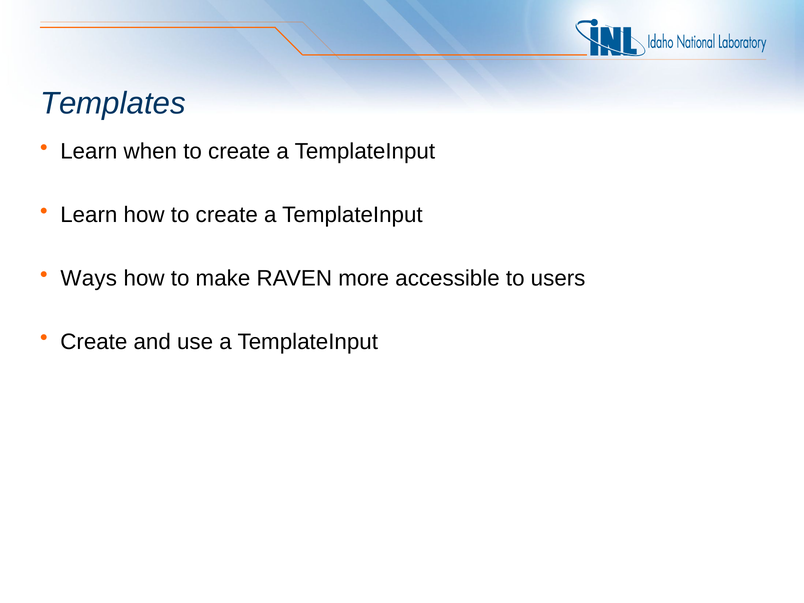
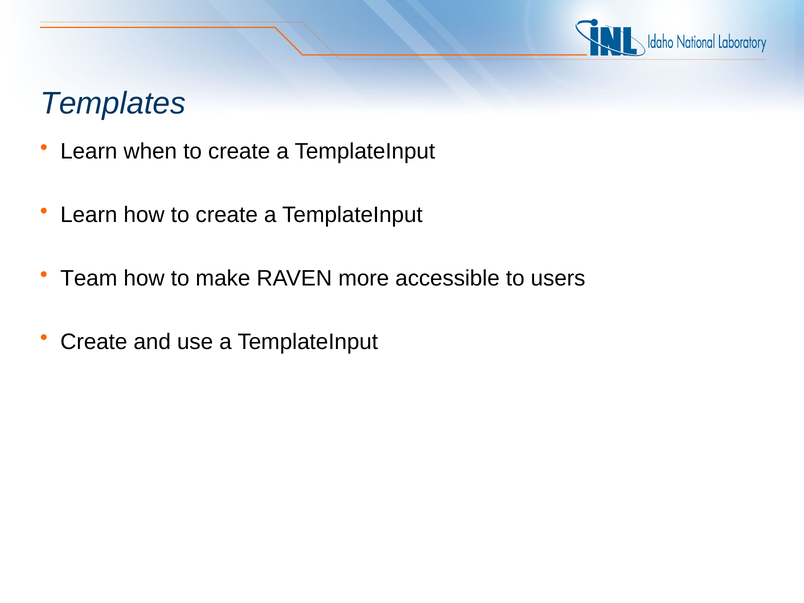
Ways: Ways -> Team
